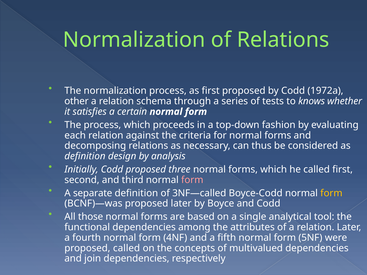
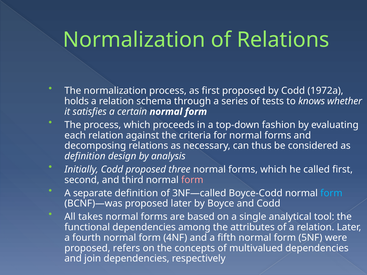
other: other -> holds
form at (331, 193) colour: yellow -> light blue
those: those -> takes
proposed called: called -> refers
